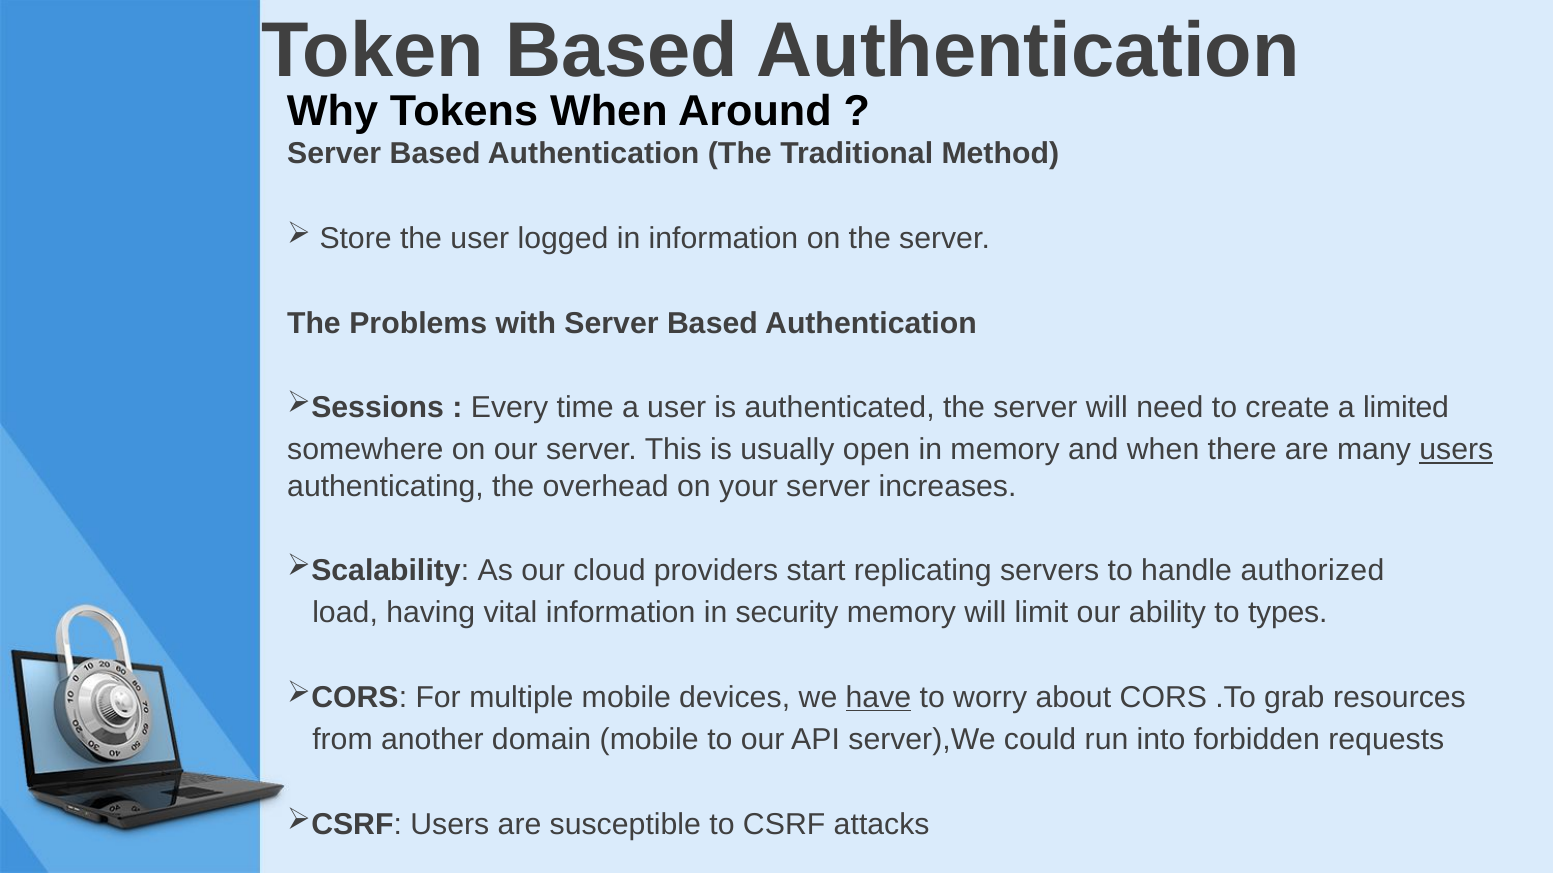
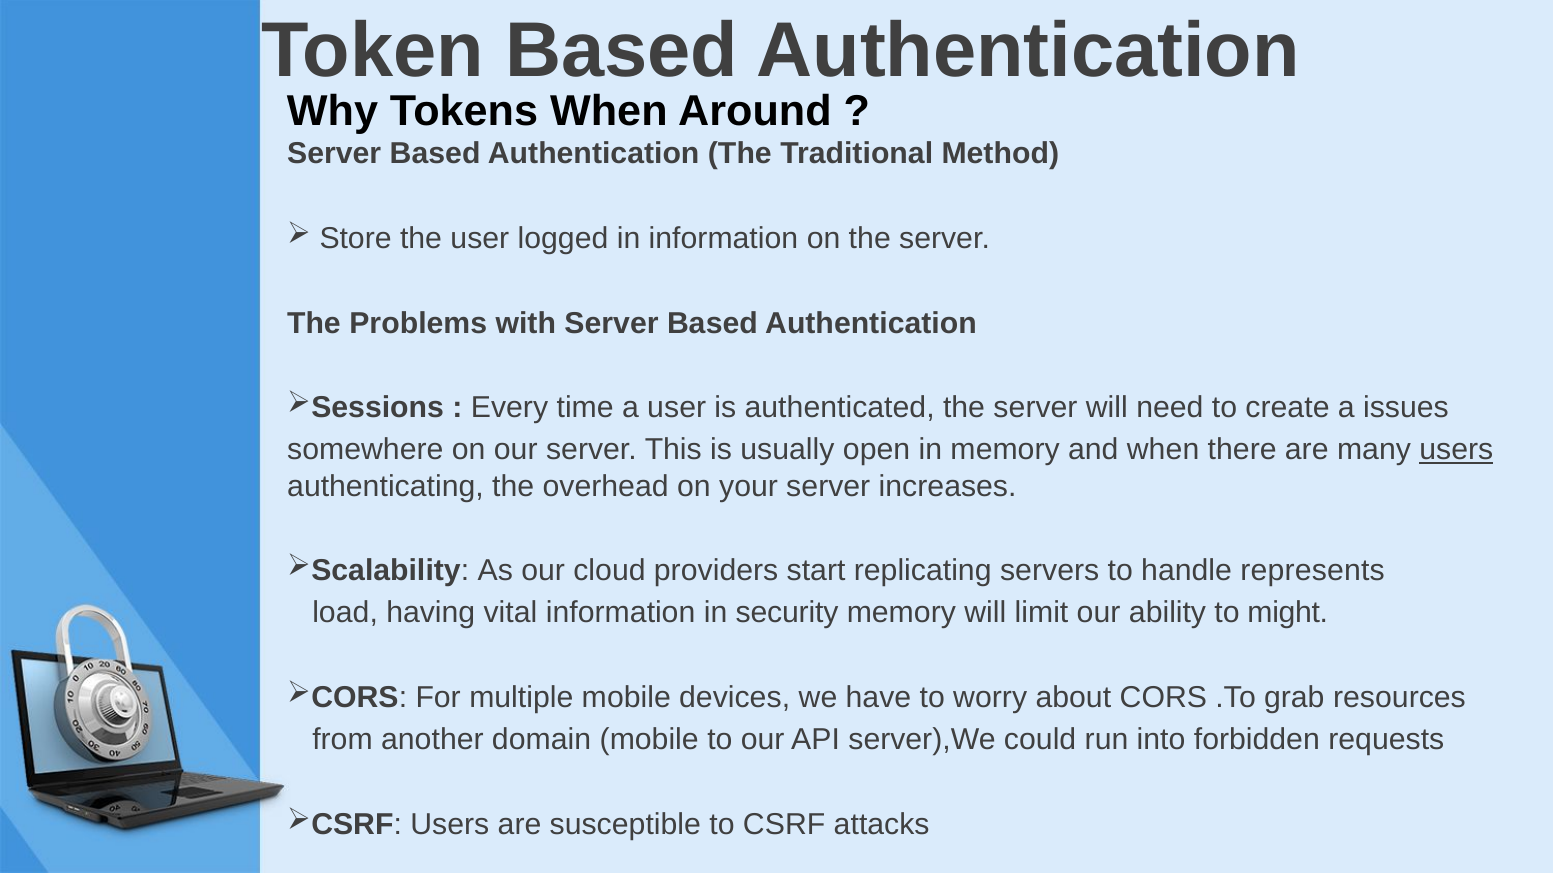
limited: limited -> issues
authorized: authorized -> represents
types: types -> might
have underline: present -> none
